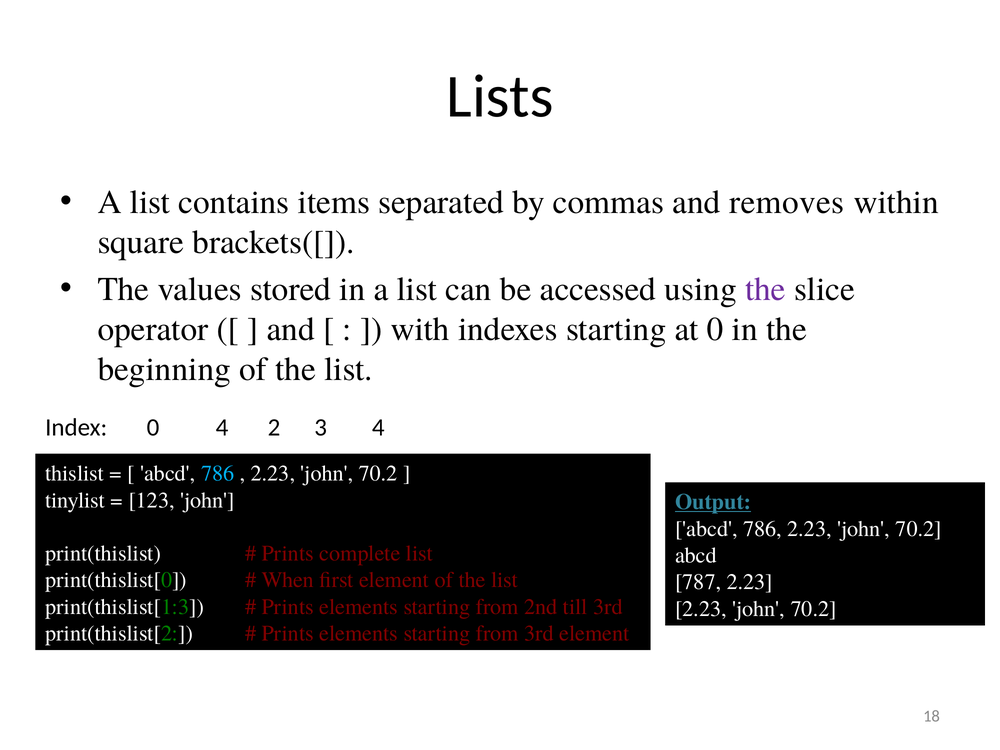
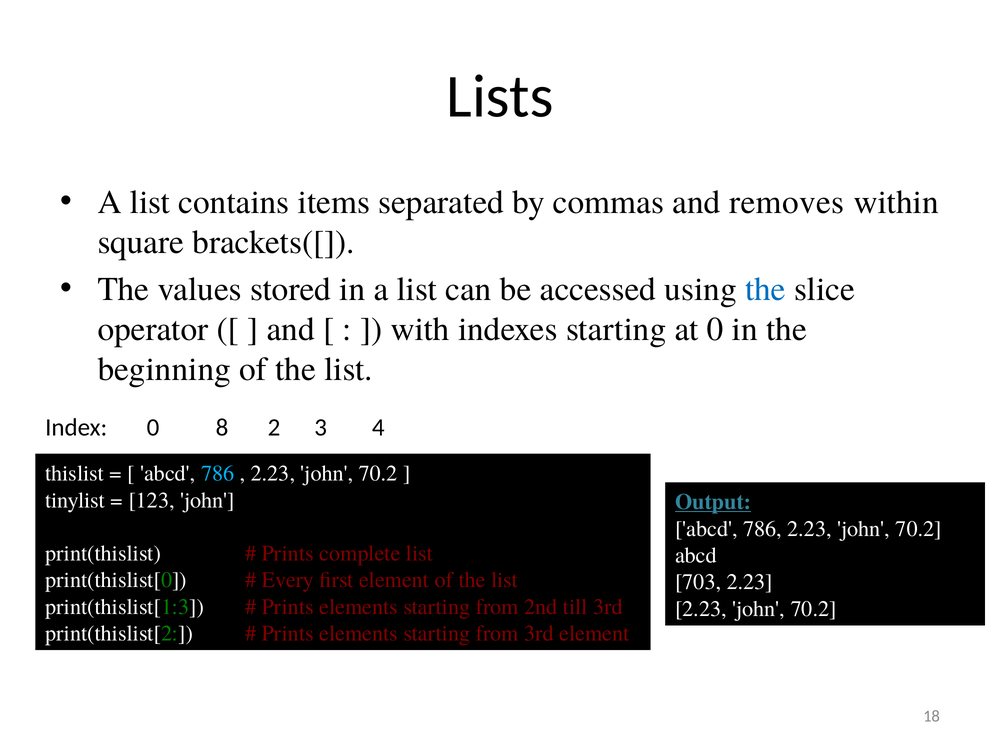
the at (765, 289) colour: purple -> blue
0 4: 4 -> 8
When: When -> Every
787: 787 -> 703
